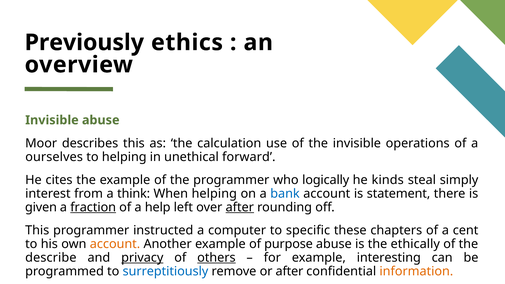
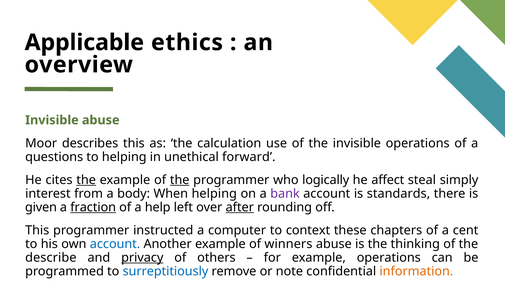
Previously: Previously -> Applicable
ourselves: ourselves -> questions
the at (86, 180) underline: none -> present
the at (180, 180) underline: none -> present
kinds: kinds -> affect
think: think -> body
bank colour: blue -> purple
statement: statement -> standards
specific: specific -> context
account at (115, 244) colour: orange -> blue
purpose: purpose -> winners
ethically: ethically -> thinking
others underline: present -> none
example interesting: interesting -> operations
or after: after -> note
